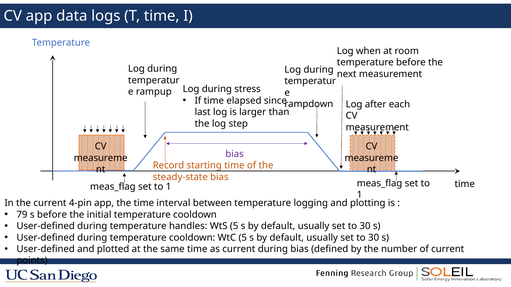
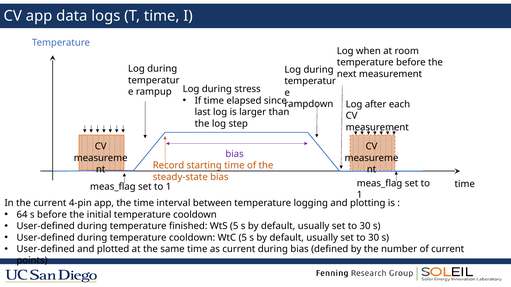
79: 79 -> 64
handles: handles -> finished
